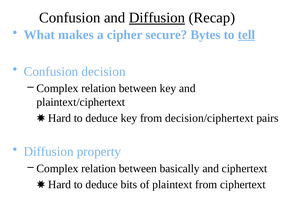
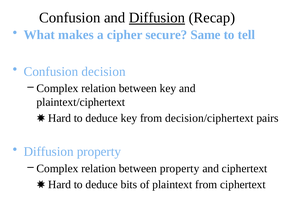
Bytes: Bytes -> Same
tell underline: present -> none
between basically: basically -> property
